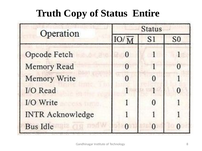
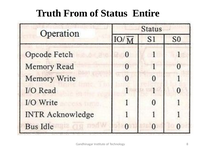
Copy: Copy -> From
